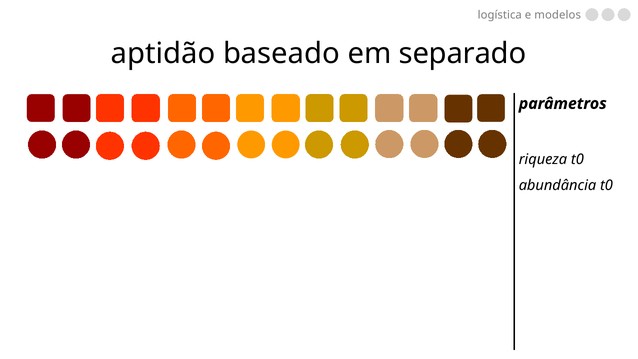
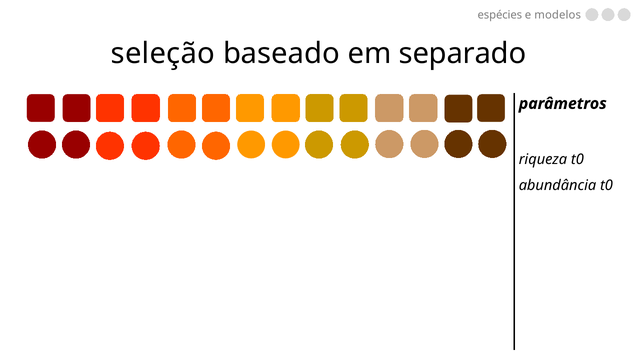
logística: logística -> espécies
aptidão: aptidão -> seleção
